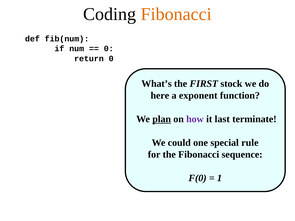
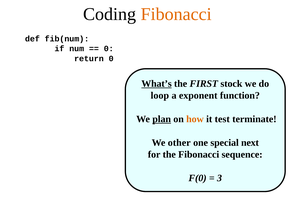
What’s underline: none -> present
here: here -> loop
how colour: purple -> orange
last: last -> test
could: could -> other
rule: rule -> next
1: 1 -> 3
